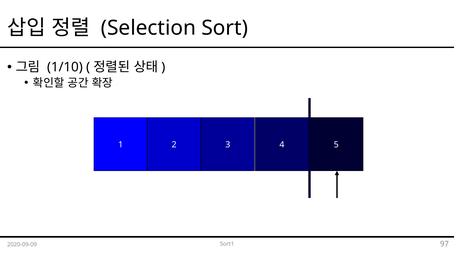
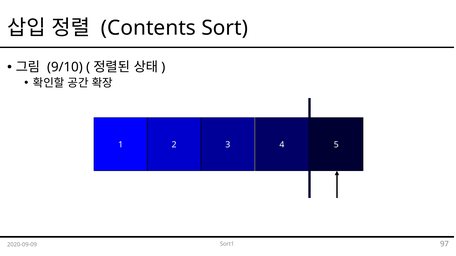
Selection: Selection -> Contents
1/10: 1/10 -> 9/10
